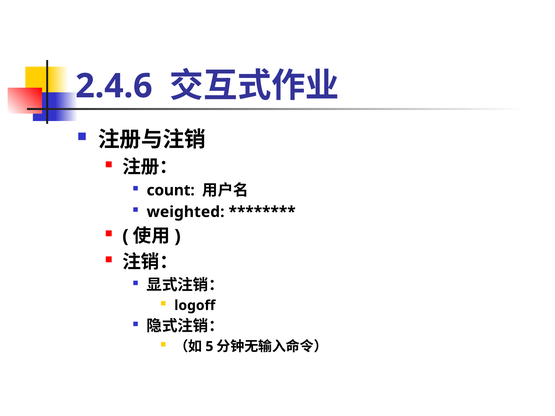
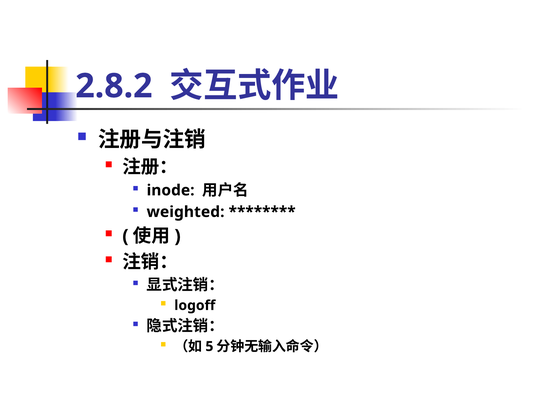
2.4.6: 2.4.6 -> 2.8.2
count: count -> inode
